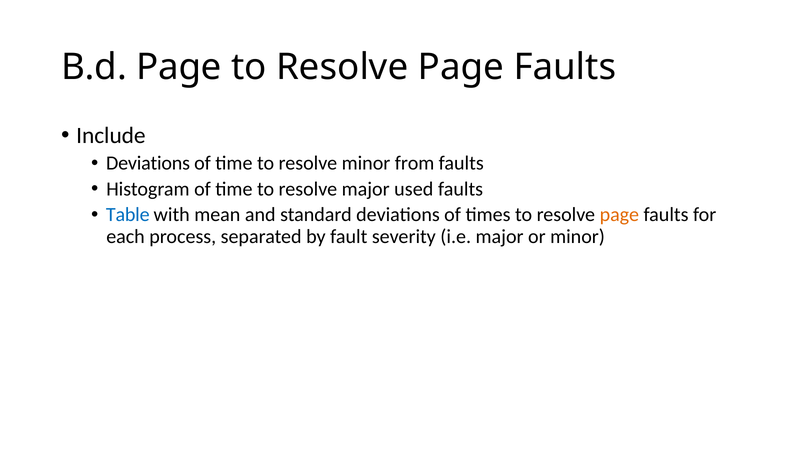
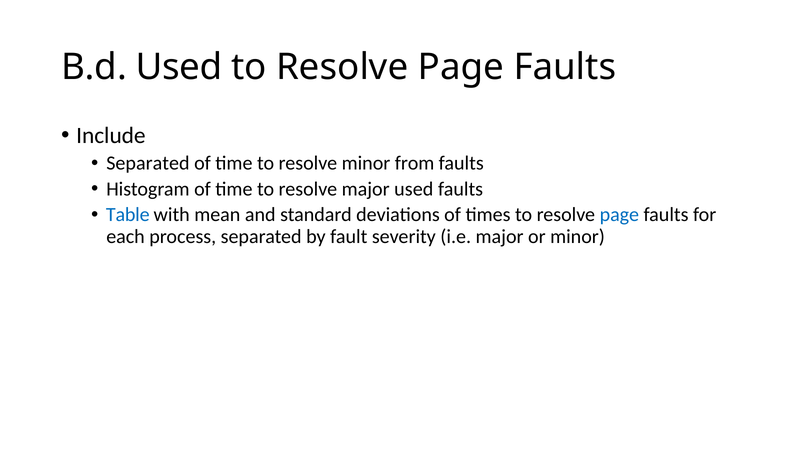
B.d Page: Page -> Used
Deviations at (148, 163): Deviations -> Separated
page at (619, 215) colour: orange -> blue
